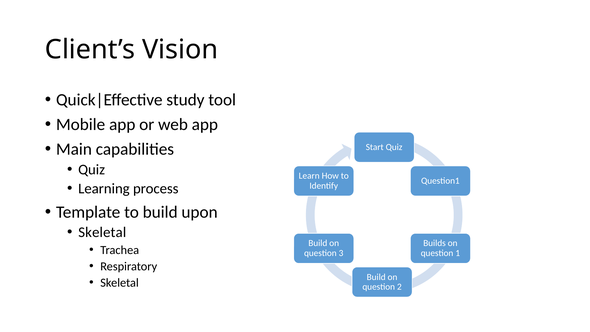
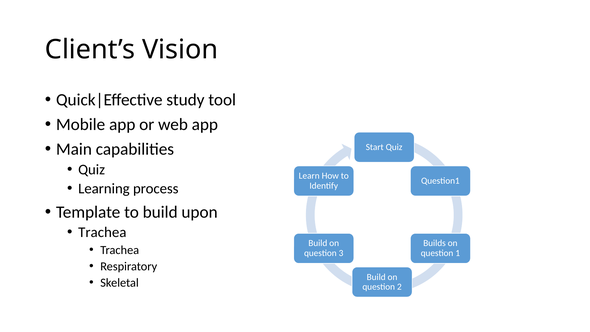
Skeletal at (102, 232): Skeletal -> Trachea
